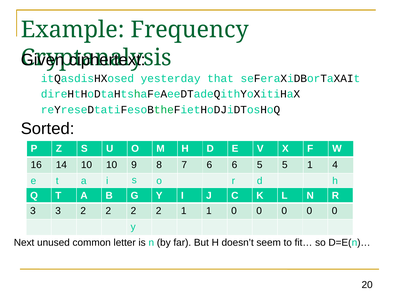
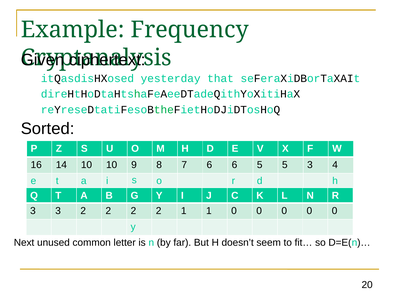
5 1: 1 -> 3
